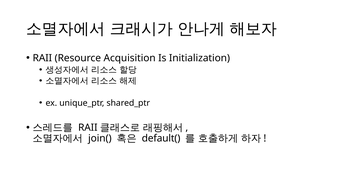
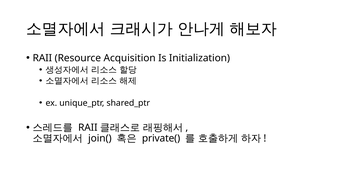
default(: default( -> private(
